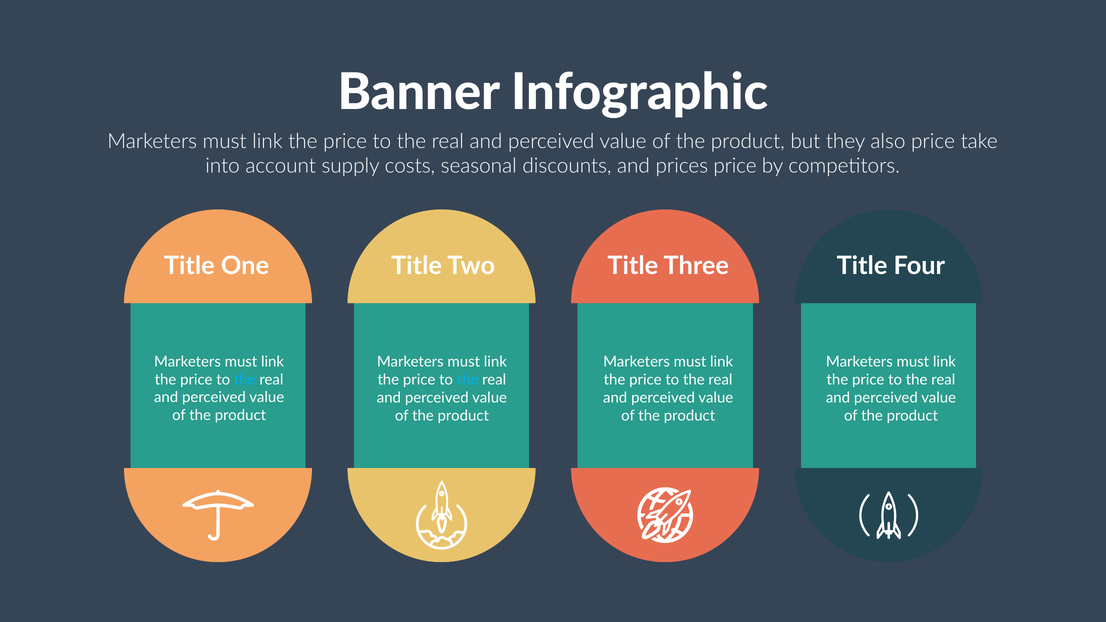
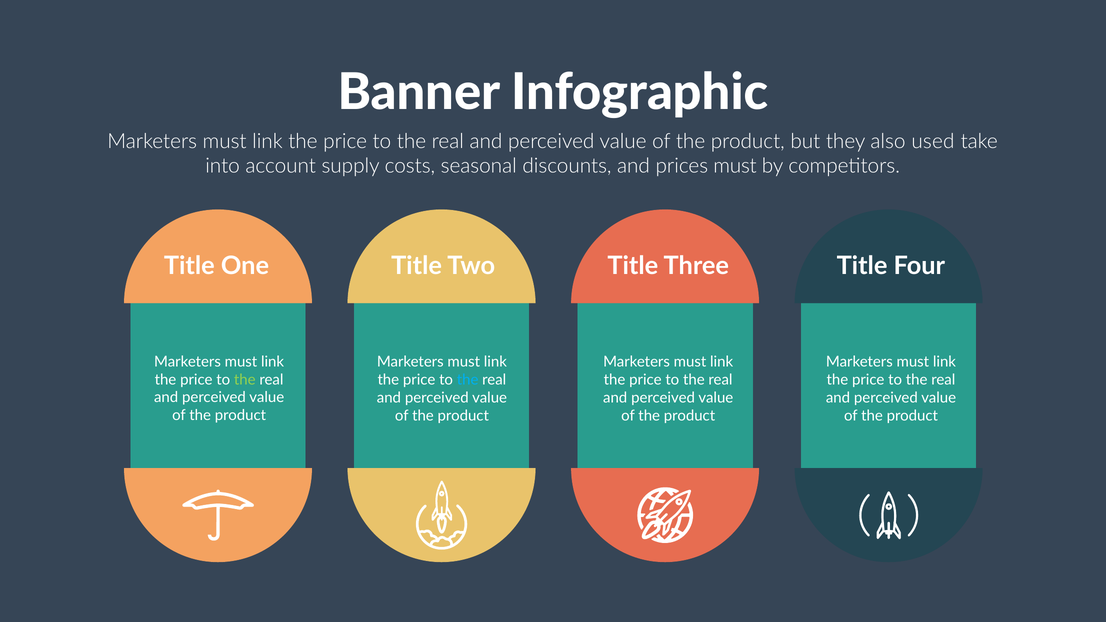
also price: price -> used
prices price: price -> must
the at (245, 380) colour: light blue -> light green
